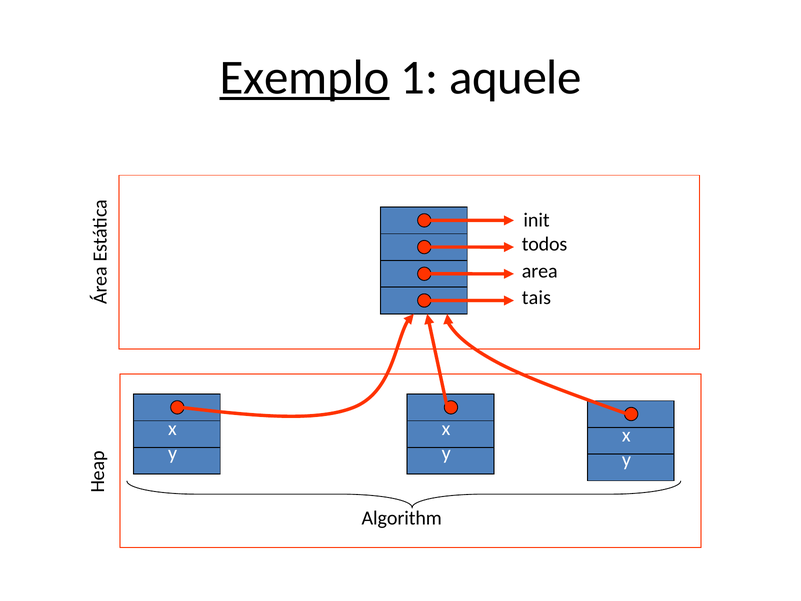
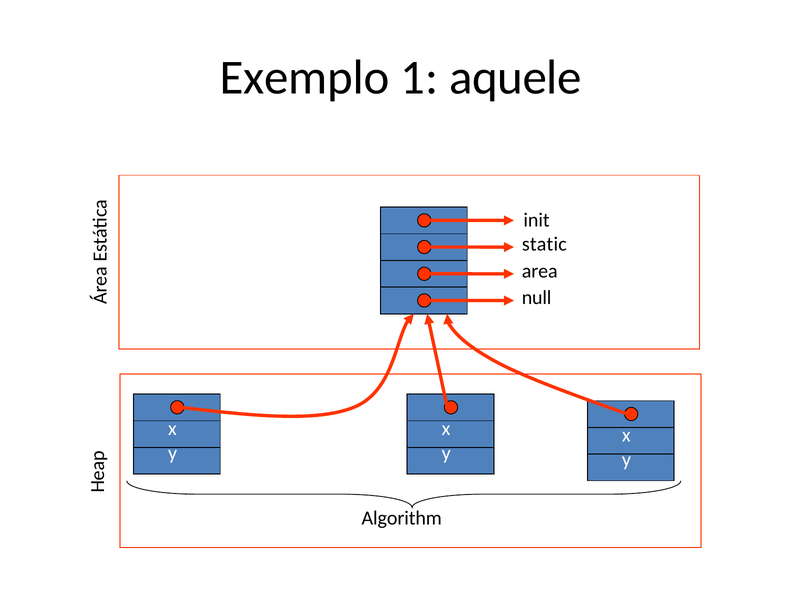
Exemplo underline: present -> none
todos: todos -> static
tais: tais -> null
